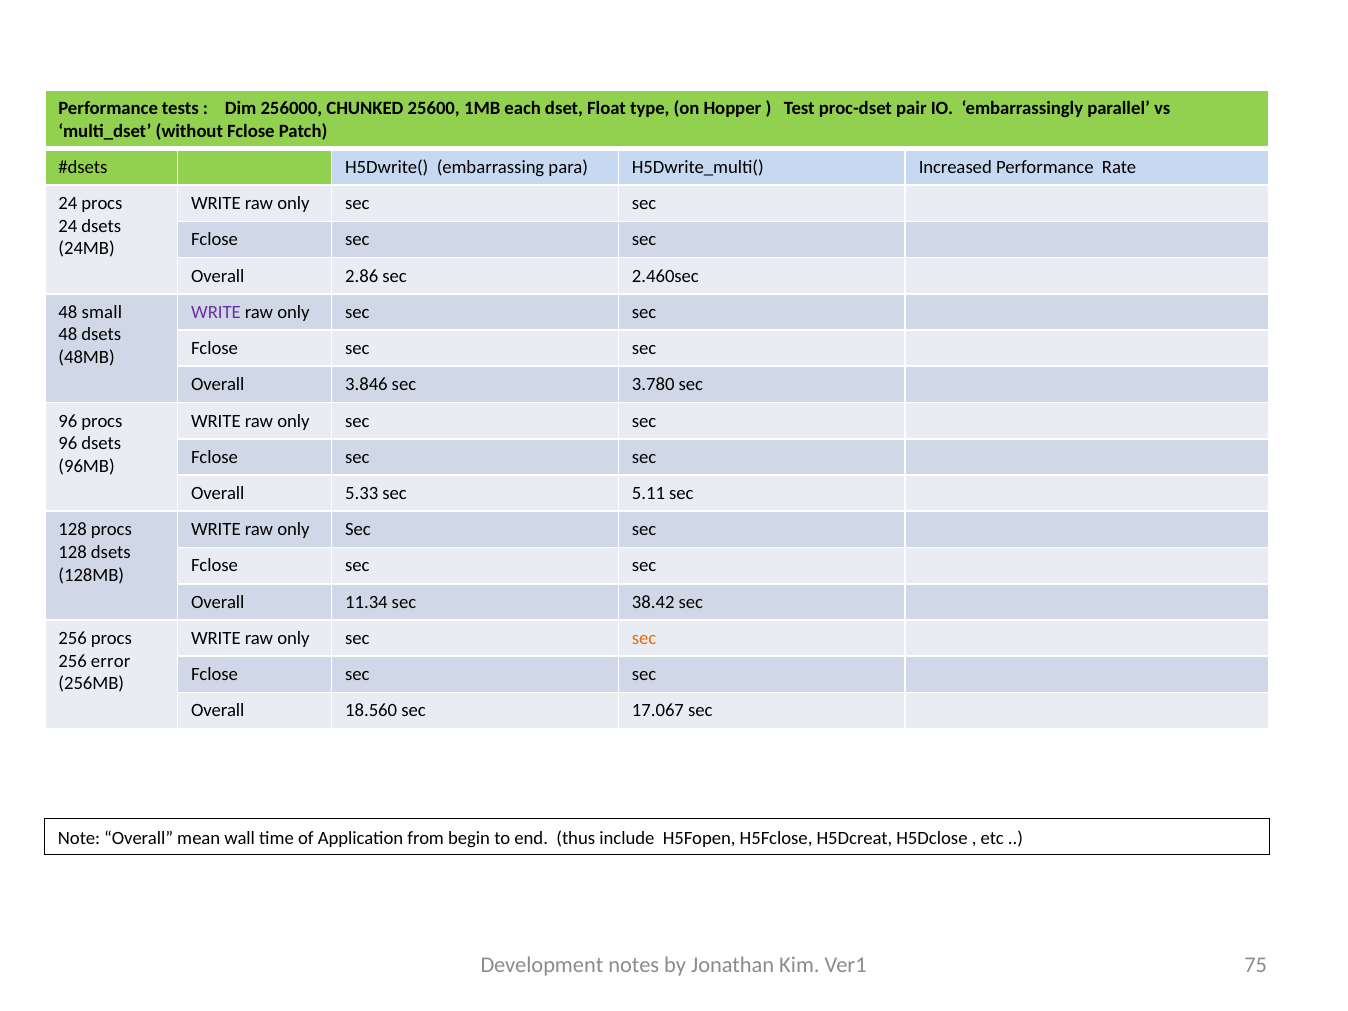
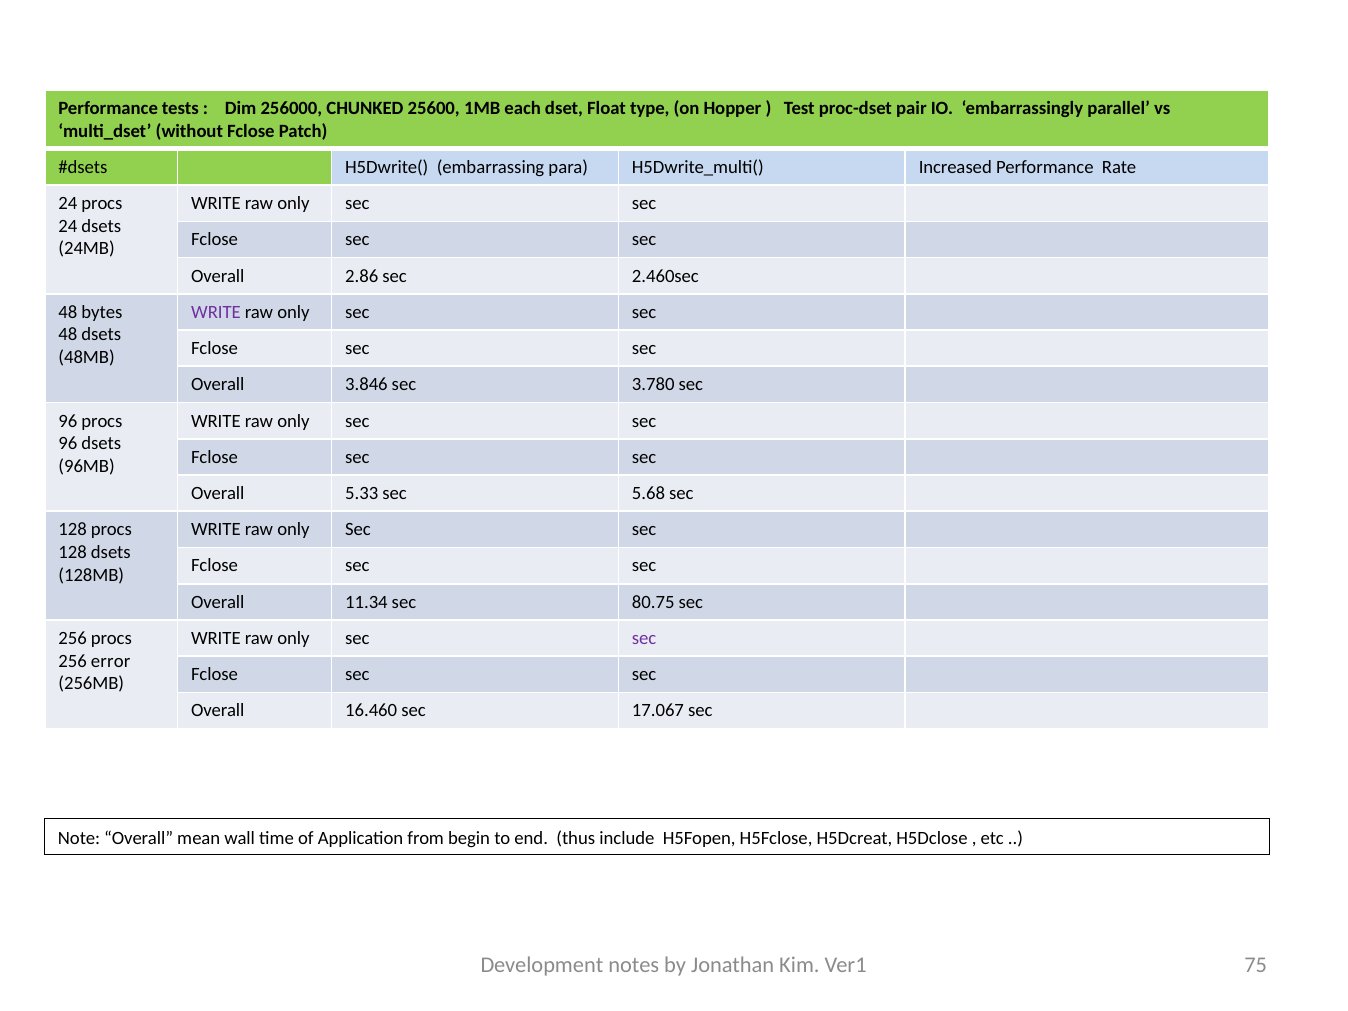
small: small -> bytes
5.11: 5.11 -> 5.68
38.42: 38.42 -> 80.75
sec at (644, 638) colour: orange -> purple
18.560: 18.560 -> 16.460
